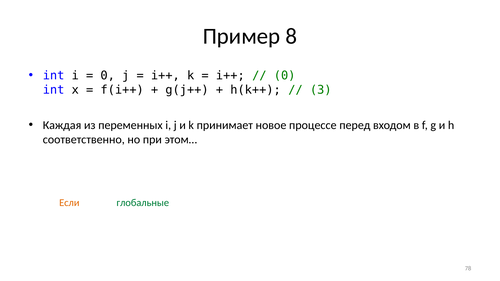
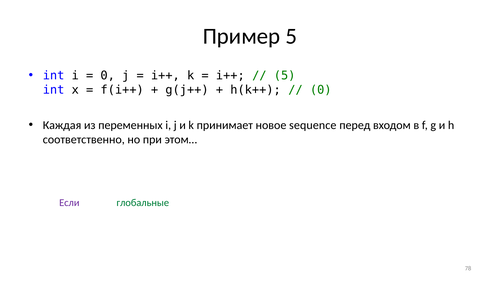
Пример 8: 8 -> 5
0 at (285, 76): 0 -> 5
3 at (321, 90): 3 -> 0
процессе: процессе -> sequence
Если colour: orange -> purple
